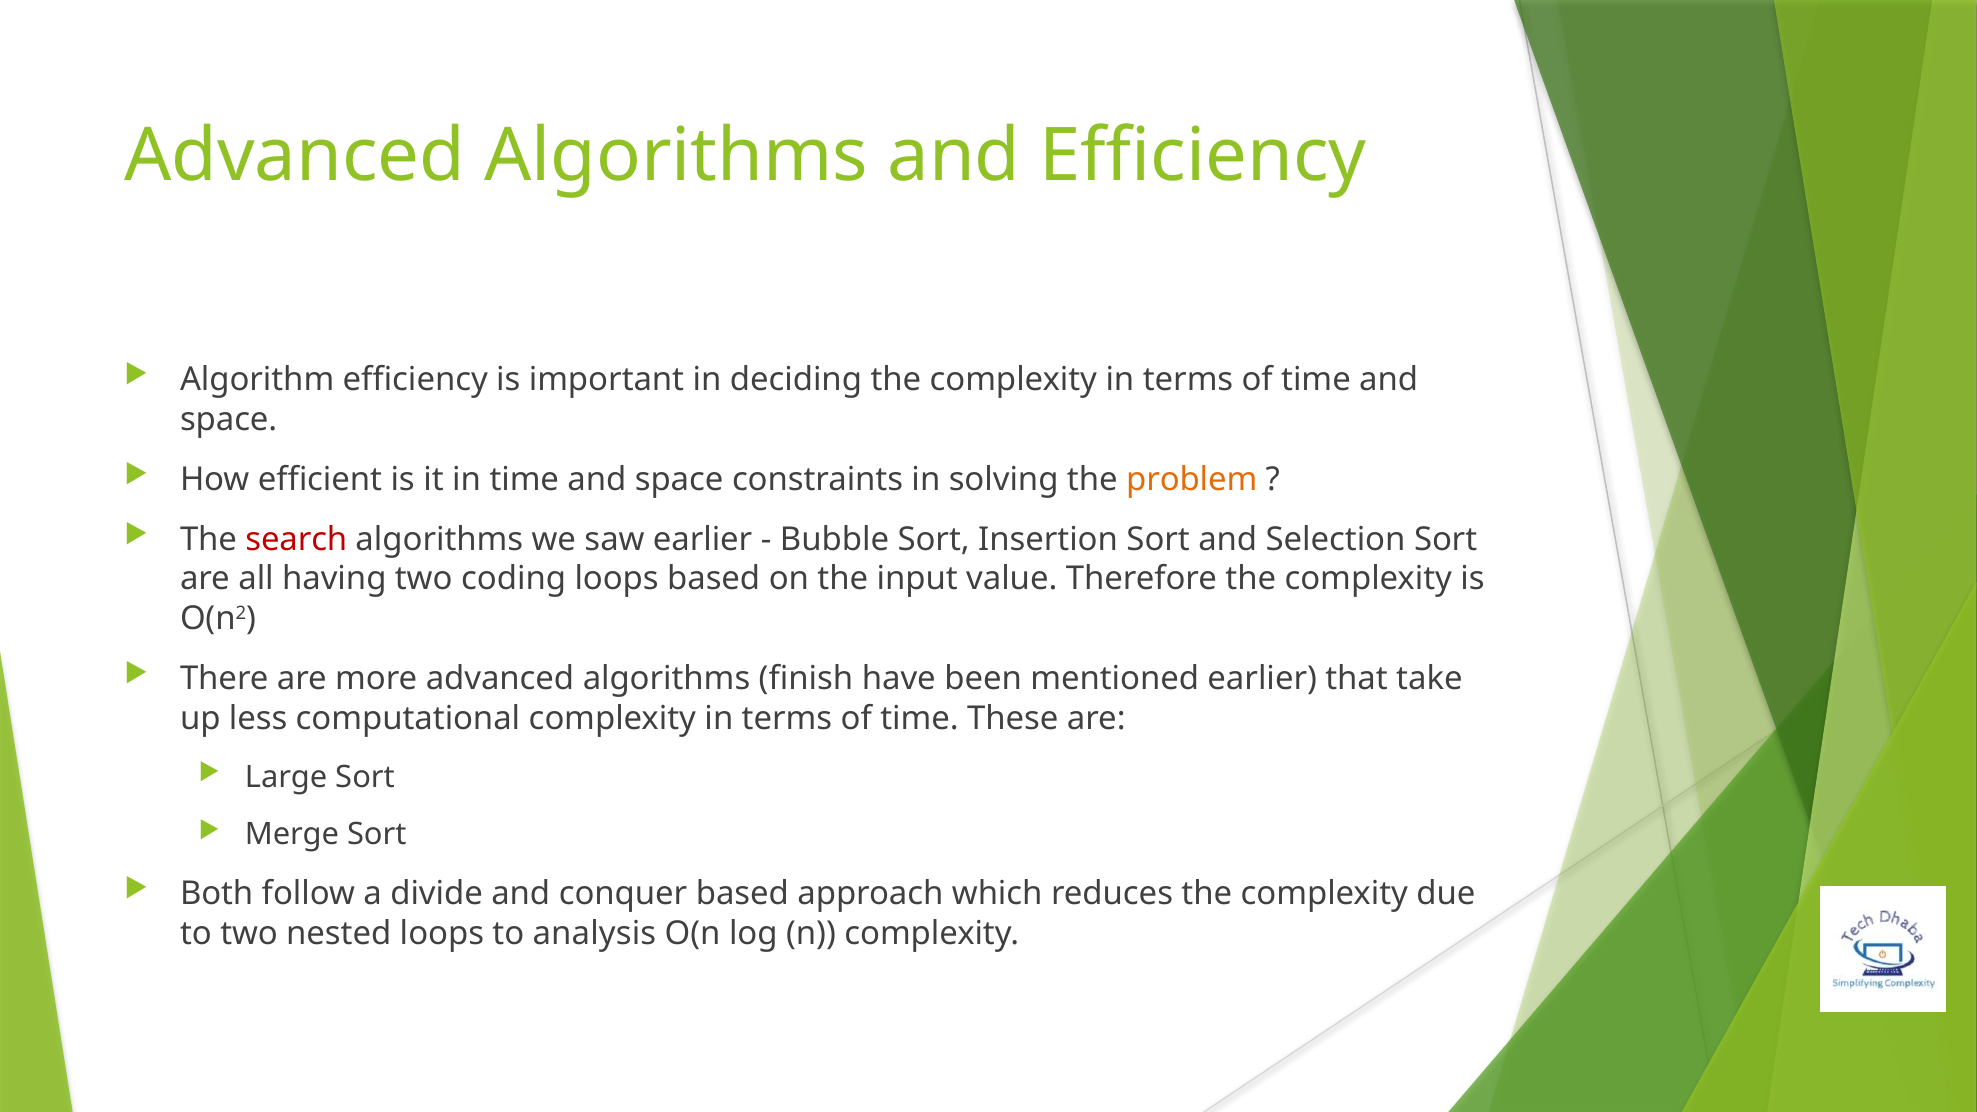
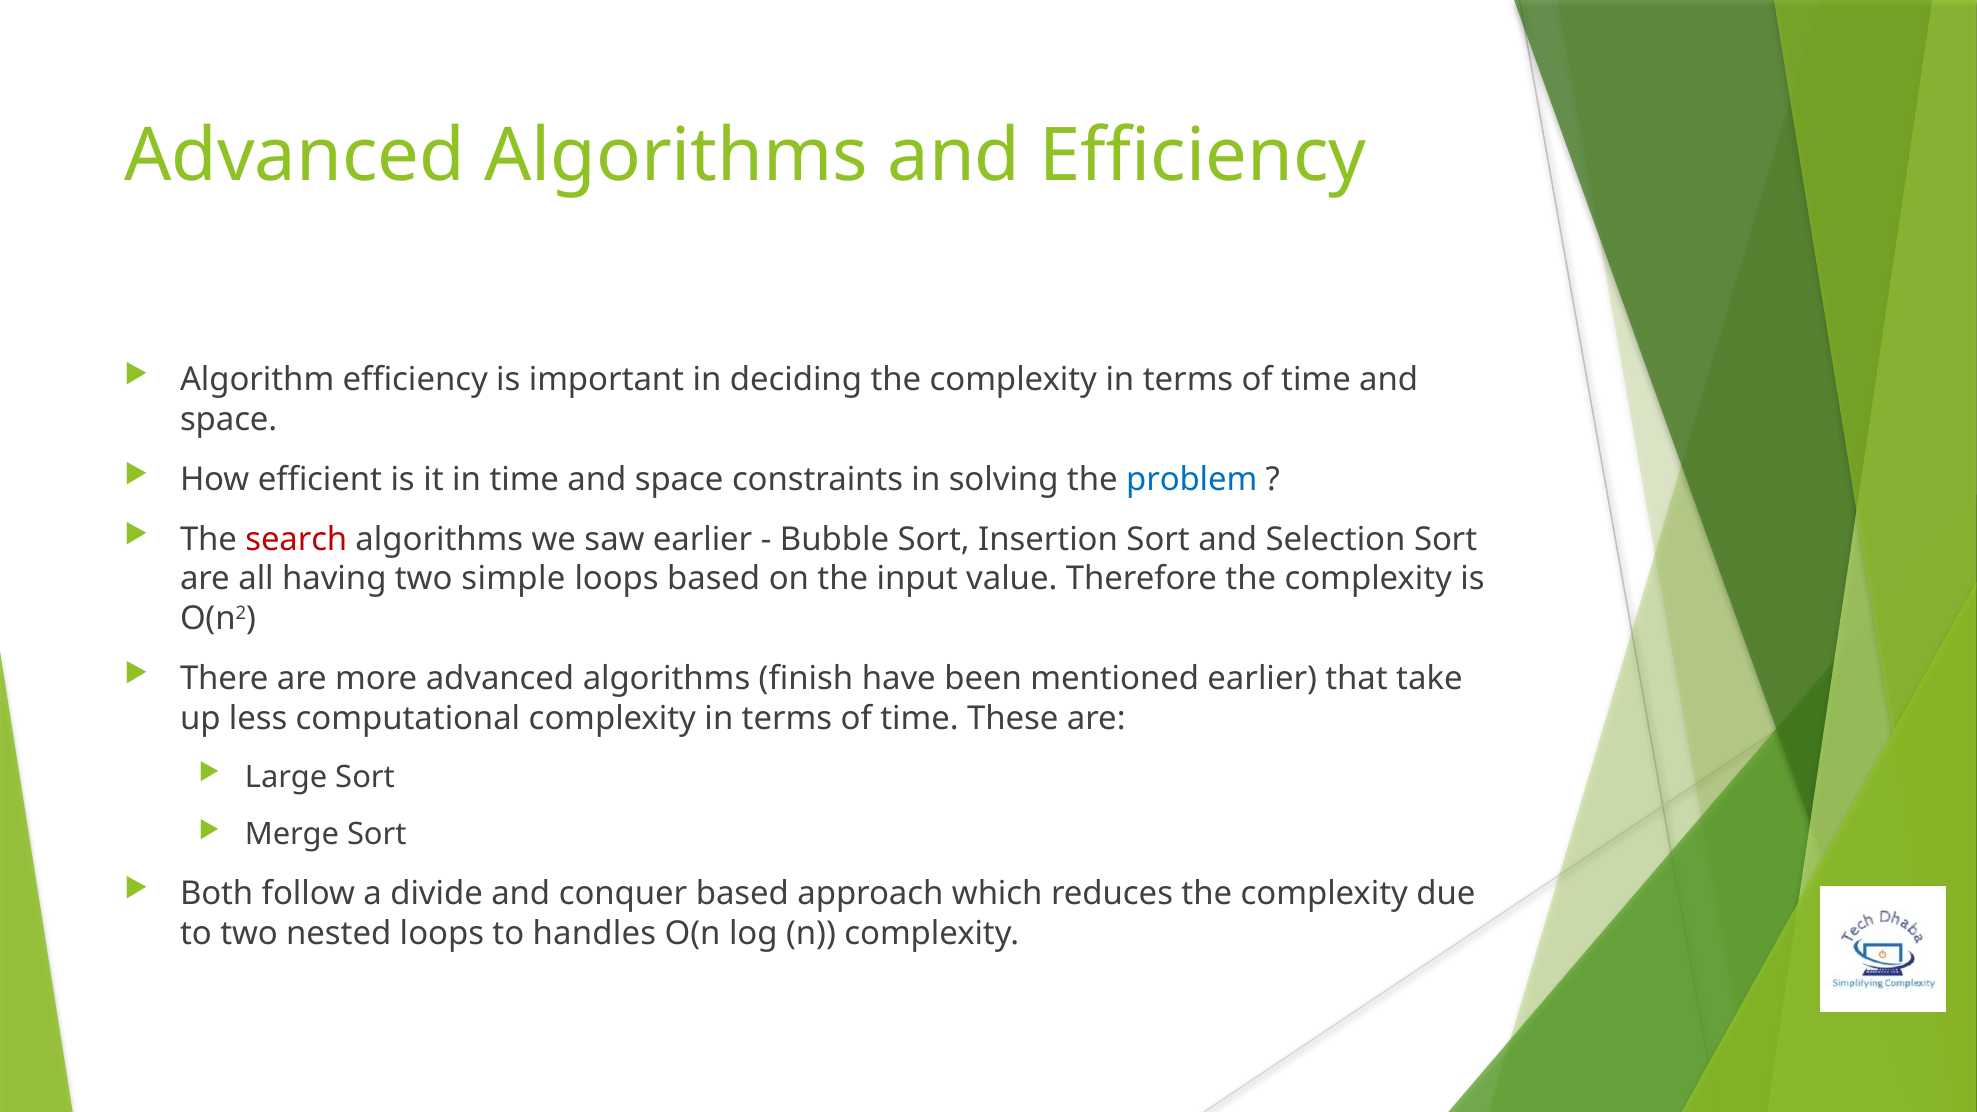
problem colour: orange -> blue
coding: coding -> simple
analysis: analysis -> handles
